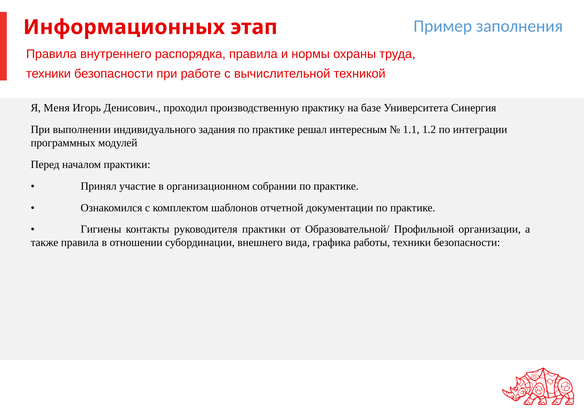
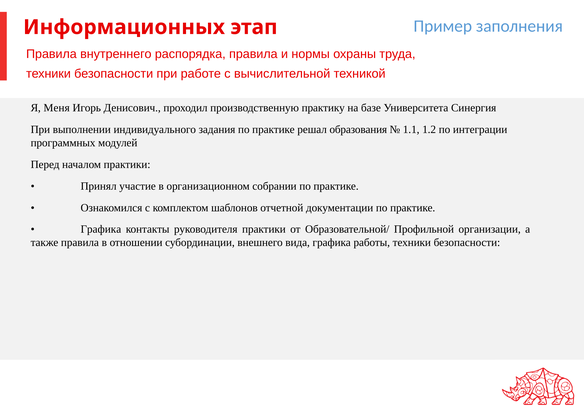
интересным: интересным -> образования
Гигиены at (101, 229): Гигиены -> Графика
